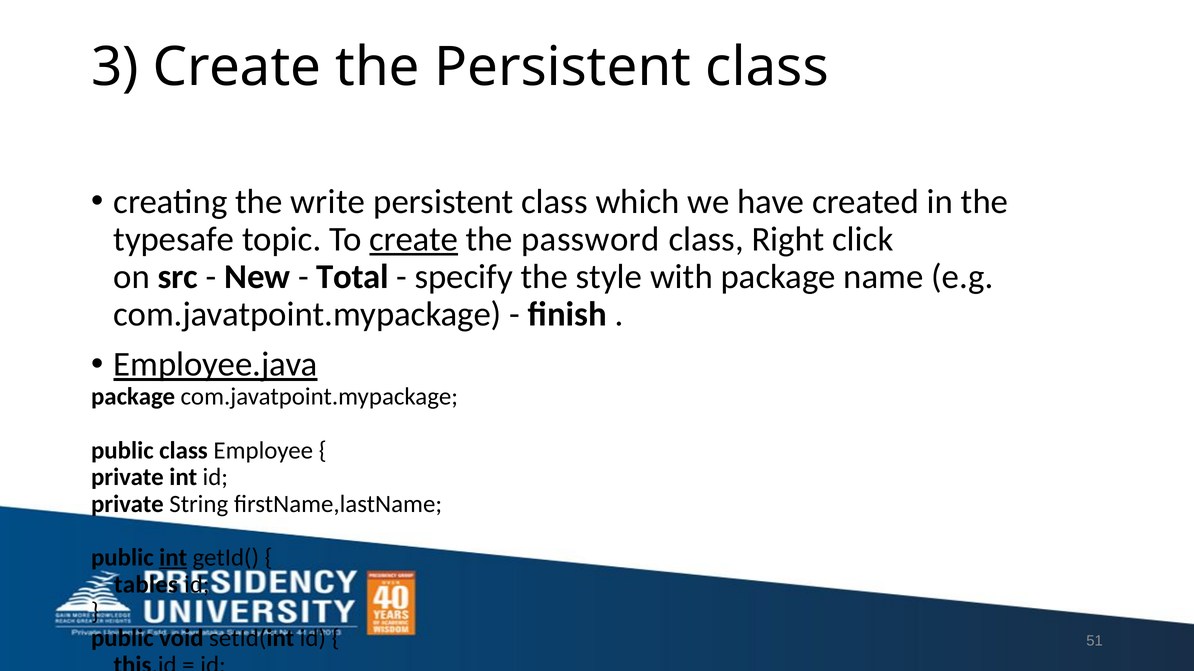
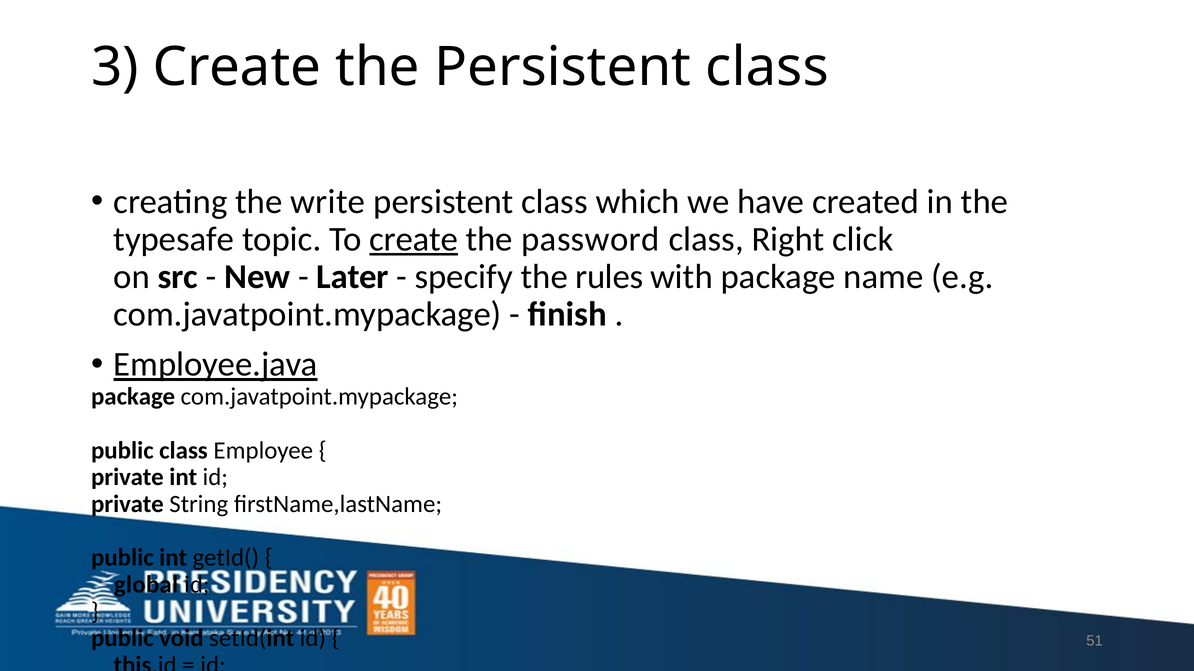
Total: Total -> Later
style: style -> rules
int at (173, 558) underline: present -> none
tables: tables -> global
